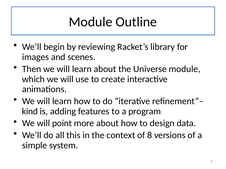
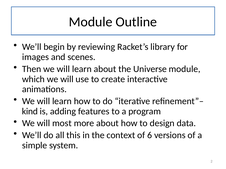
point: point -> most
8: 8 -> 6
